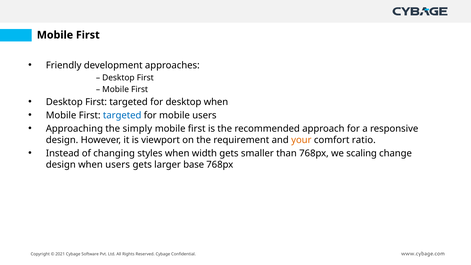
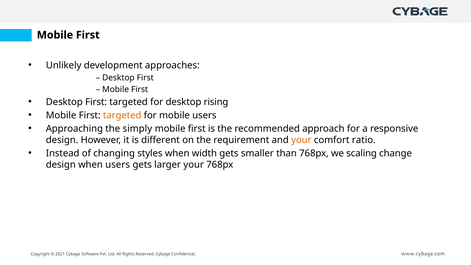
Friendly: Friendly -> Unlikely
desktop when: when -> rising
targeted at (122, 115) colour: blue -> orange
viewport: viewport -> different
larger base: base -> your
